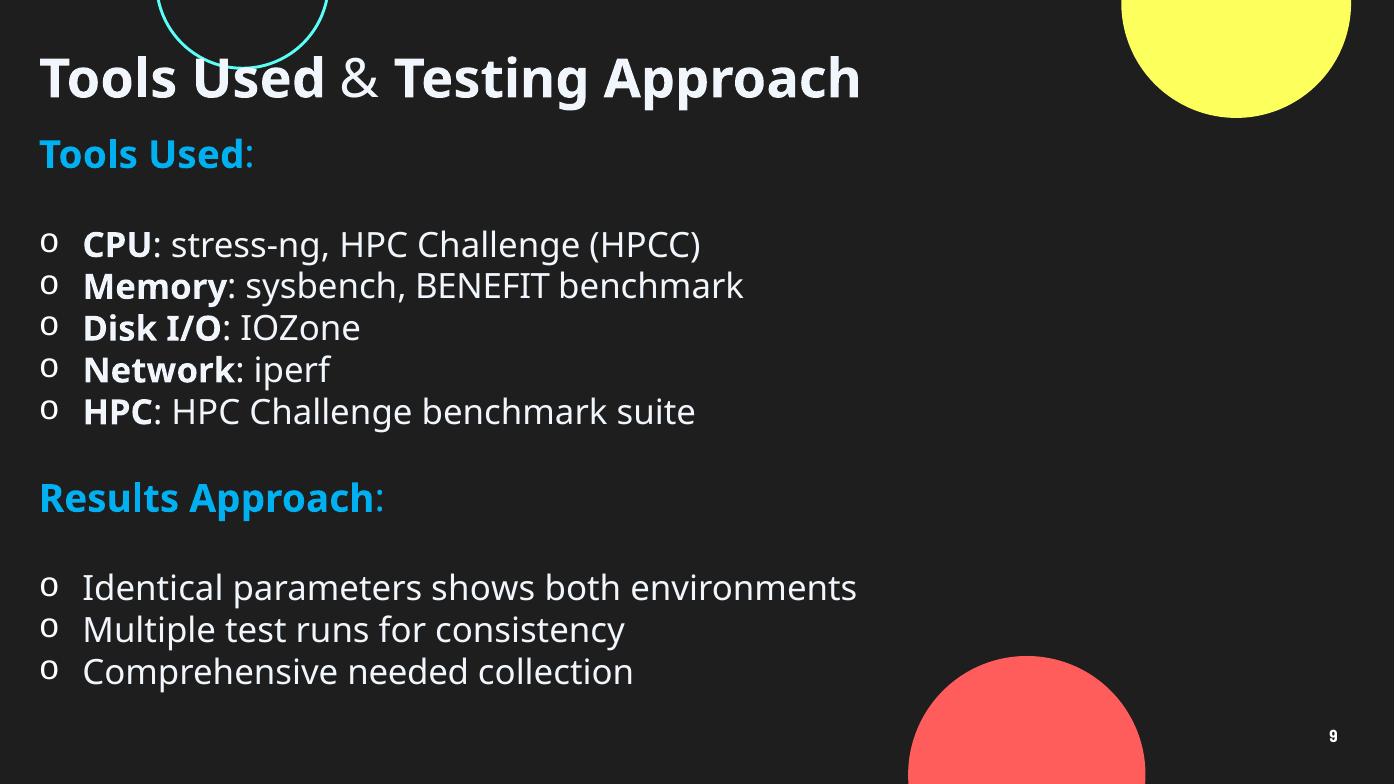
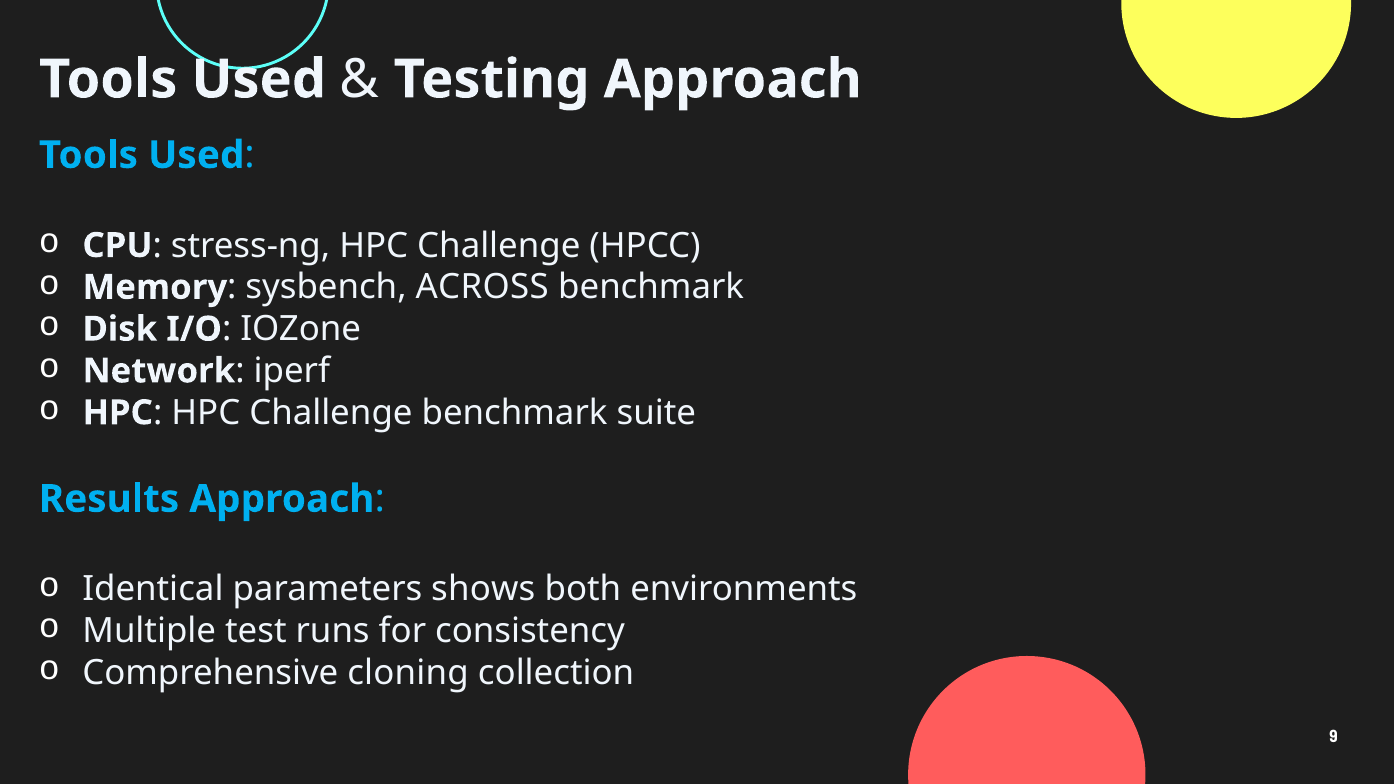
BENEFIT: BENEFIT -> ACROSS
needed: needed -> cloning
